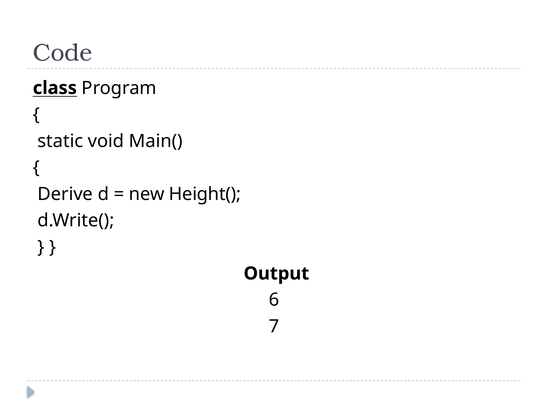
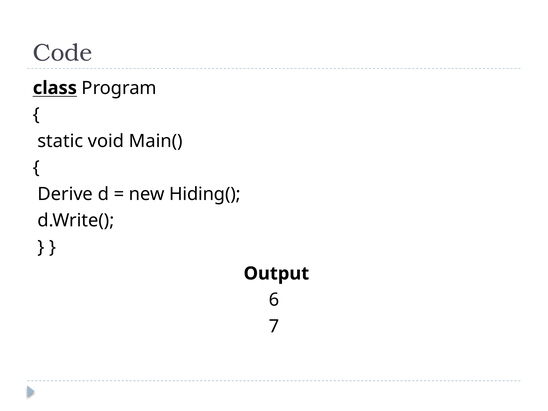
Height(: Height( -> Hiding(
